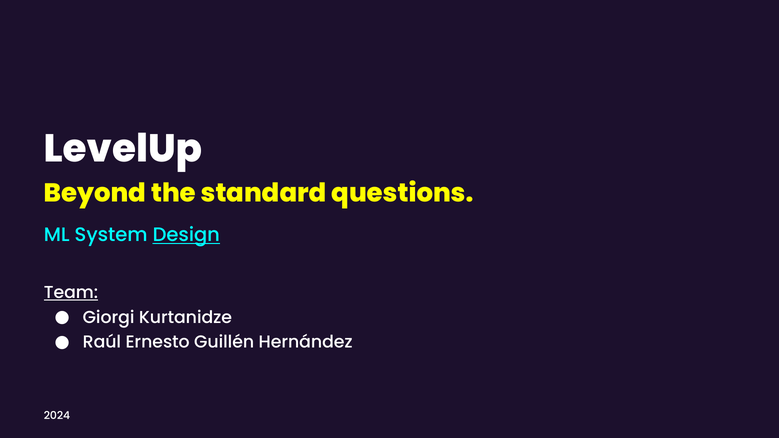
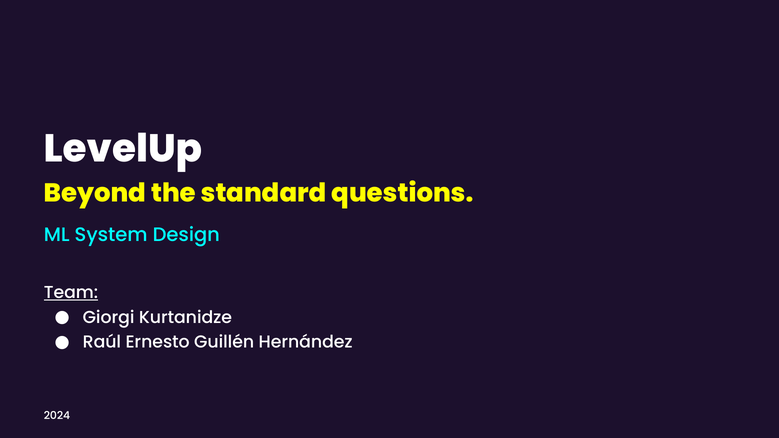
Design underline: present -> none
